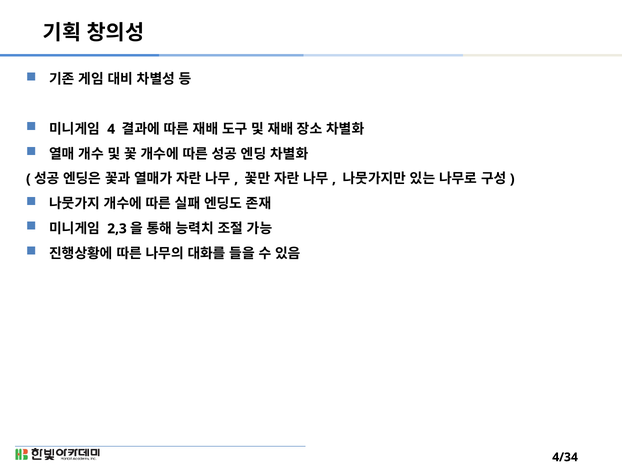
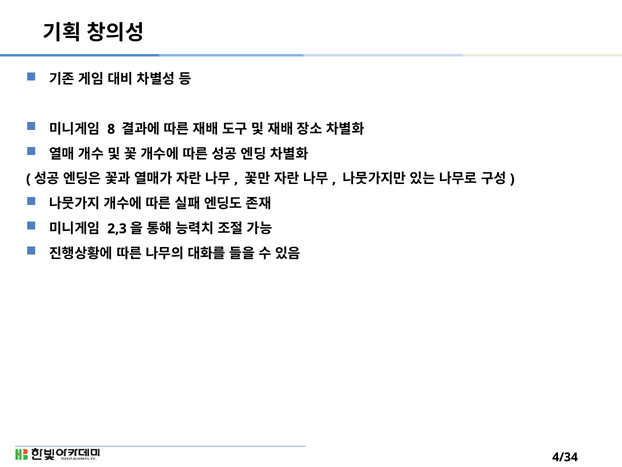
4: 4 -> 8
